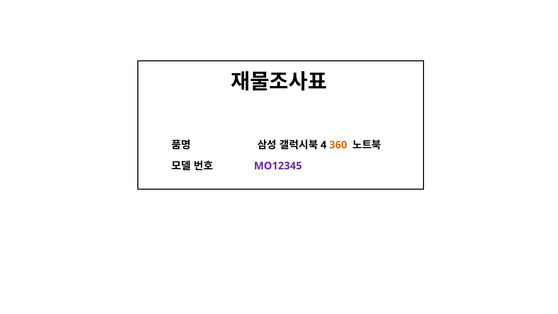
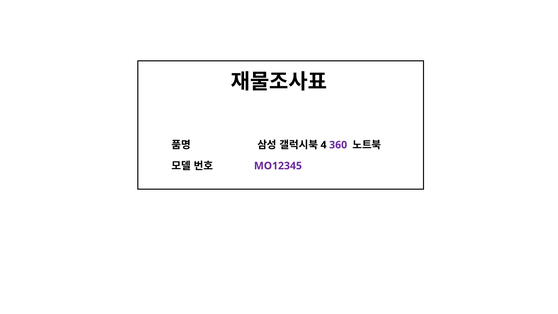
360 colour: orange -> purple
